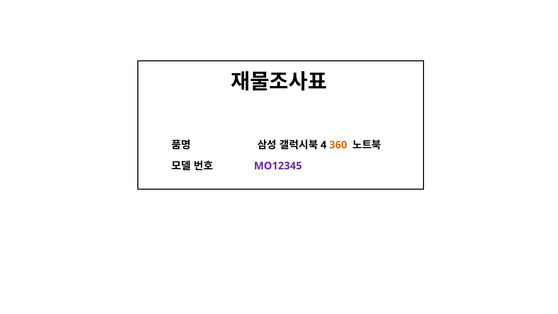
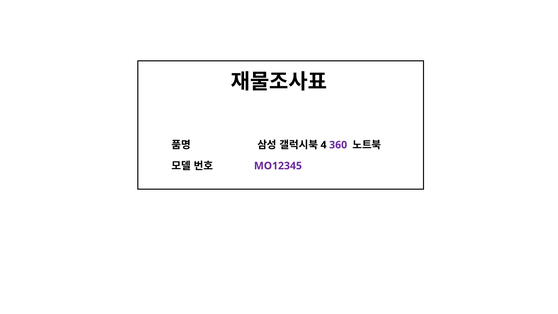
360 colour: orange -> purple
